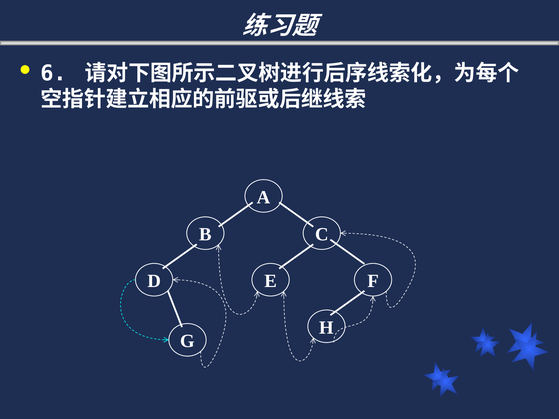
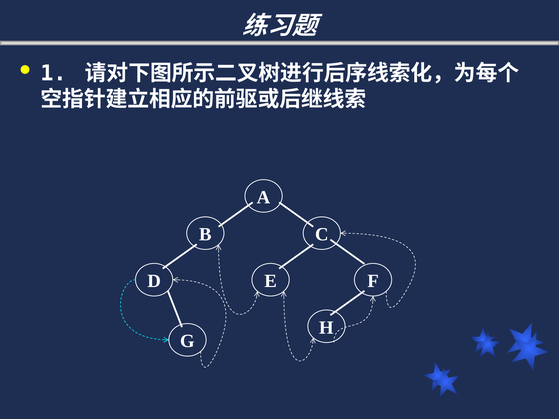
6: 6 -> 1
